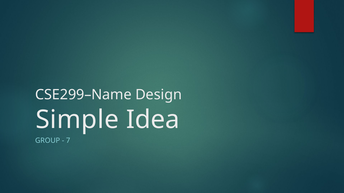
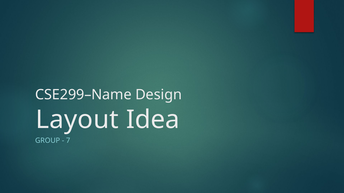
Simple: Simple -> Layout
